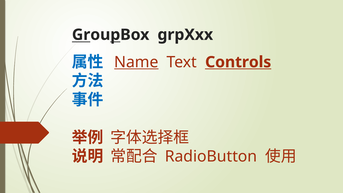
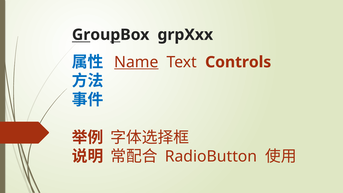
Controls underline: present -> none
